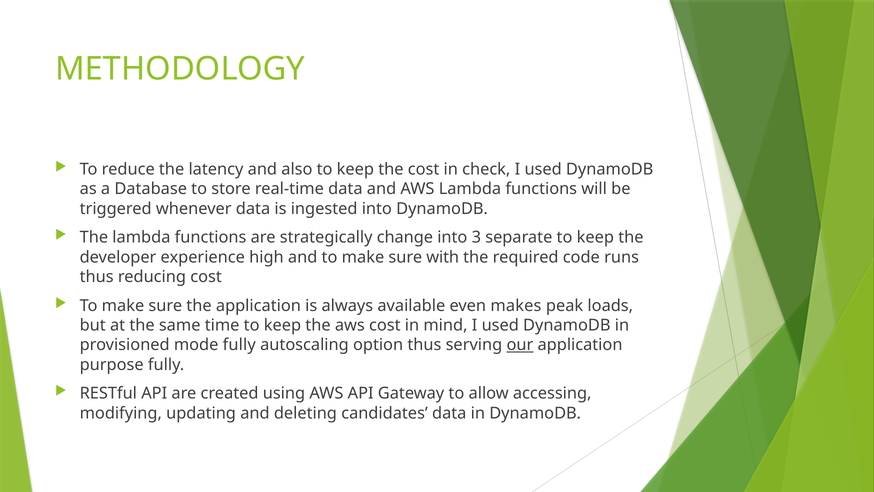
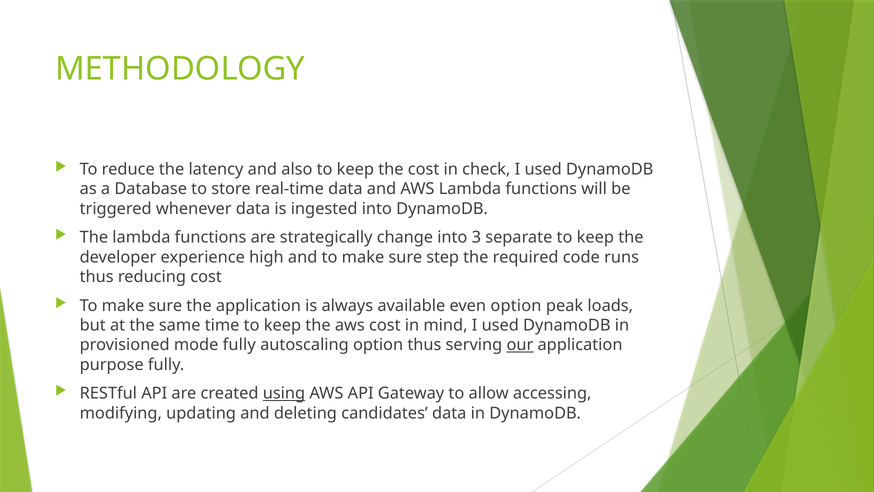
with: with -> step
even makes: makes -> option
using underline: none -> present
